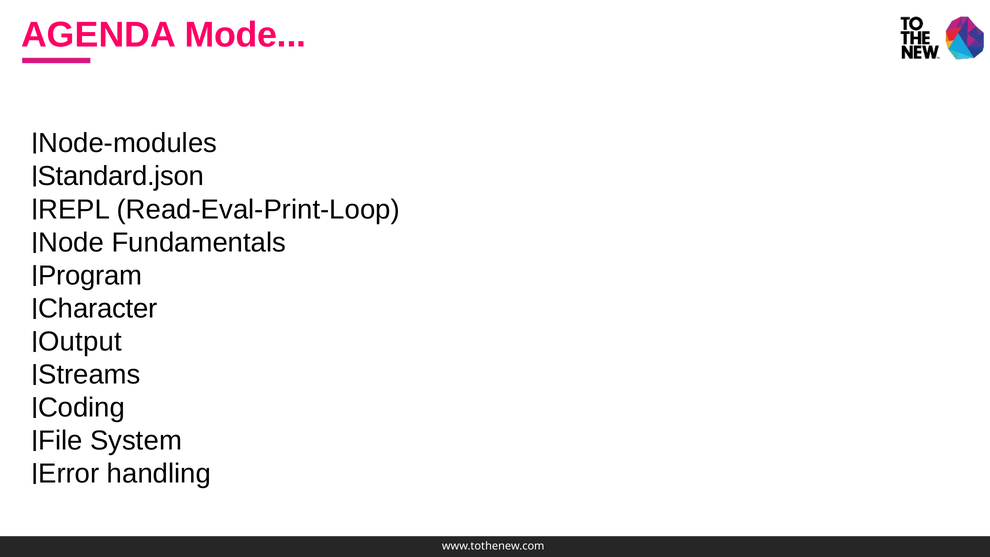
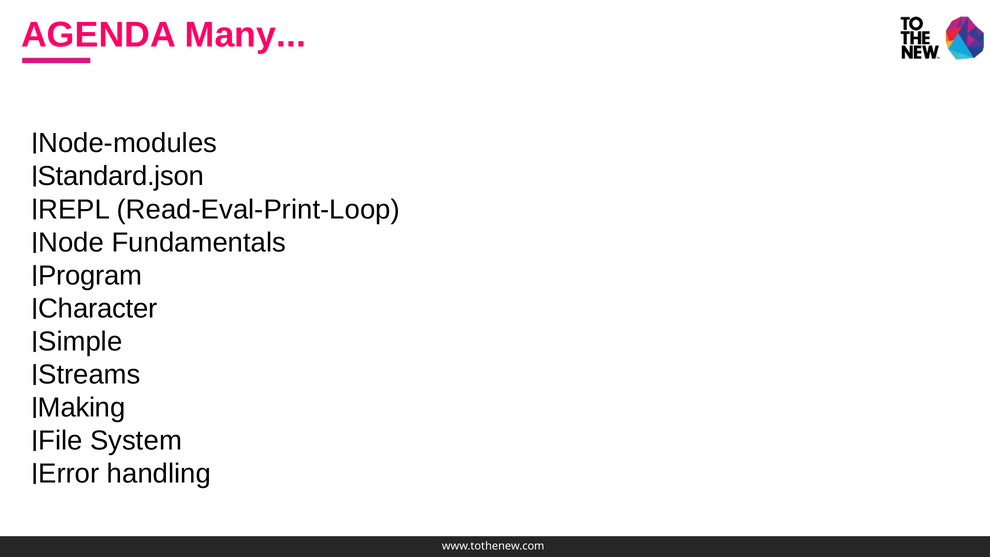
Mode: Mode -> Many
Output: Output -> Simple
Coding: Coding -> Making
